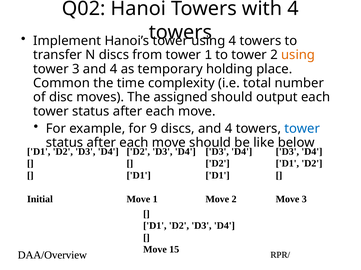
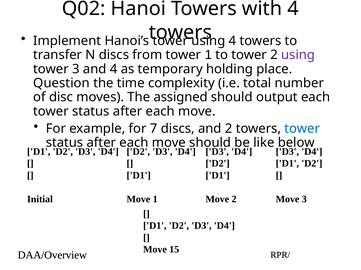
using at (298, 55) colour: orange -> purple
Common: Common -> Question
9: 9 -> 7
discs and 4: 4 -> 2
